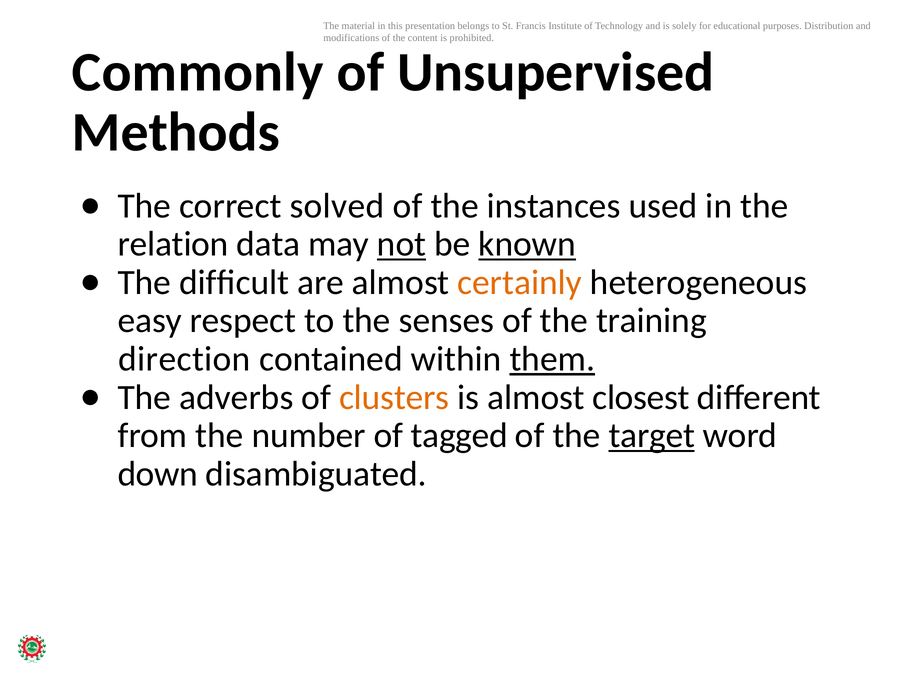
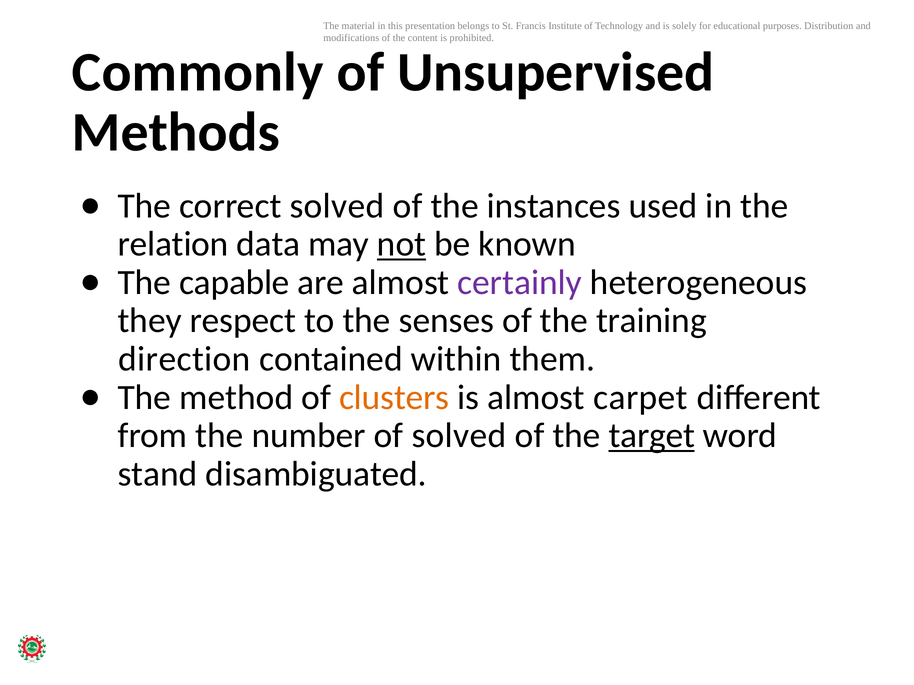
known underline: present -> none
difﬁcult: difﬁcult -> capable
certainly colour: orange -> purple
easy: easy -> they
them underline: present -> none
adverbs: adverbs -> method
closest: closest -> carpet
of tagged: tagged -> solved
down: down -> stand
